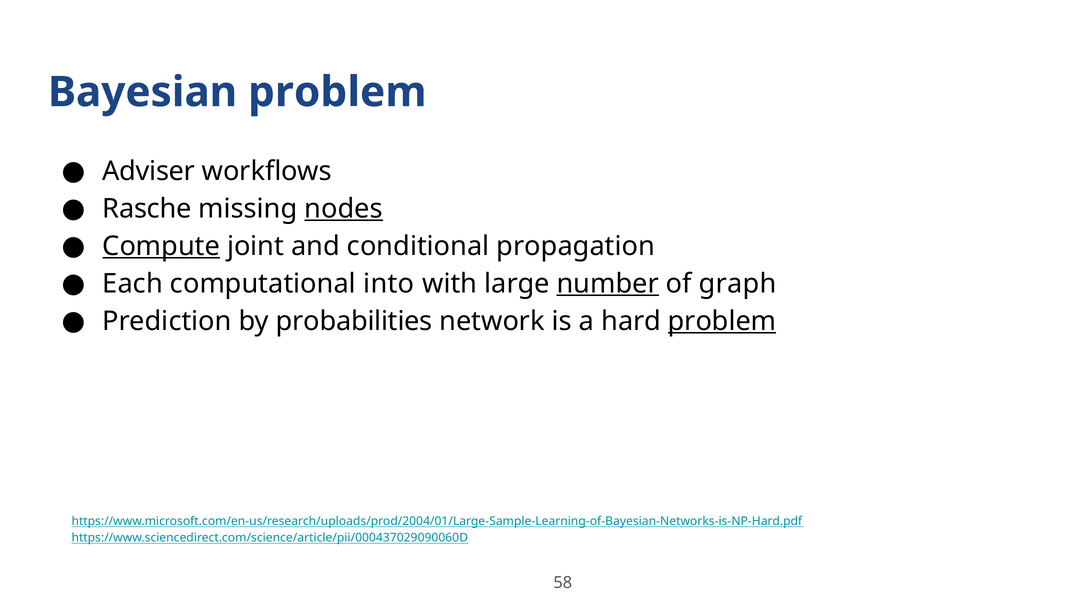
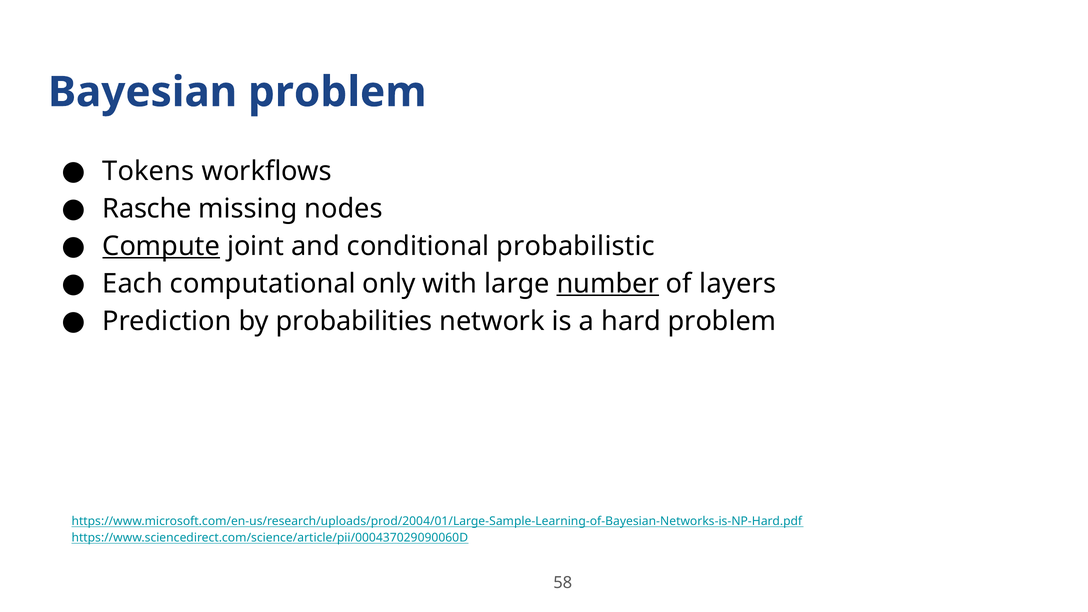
Adviser: Adviser -> Tokens
nodes underline: present -> none
propagation: propagation -> probabilistic
into: into -> only
graph: graph -> layers
problem at (722, 321) underline: present -> none
